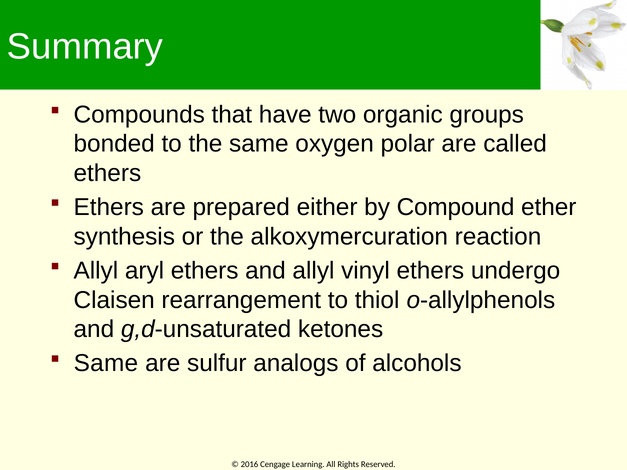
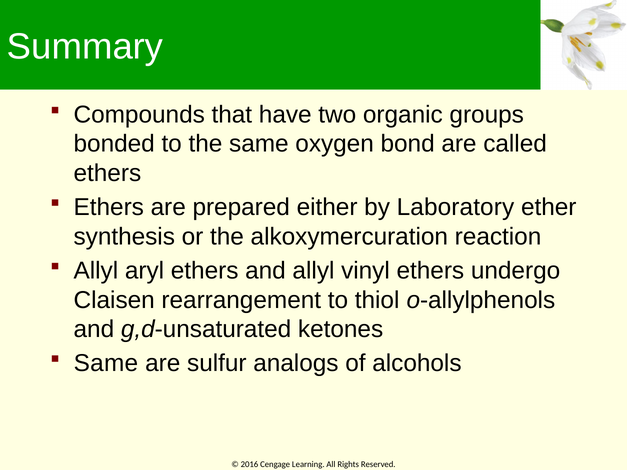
polar: polar -> bond
Compound: Compound -> Laboratory
